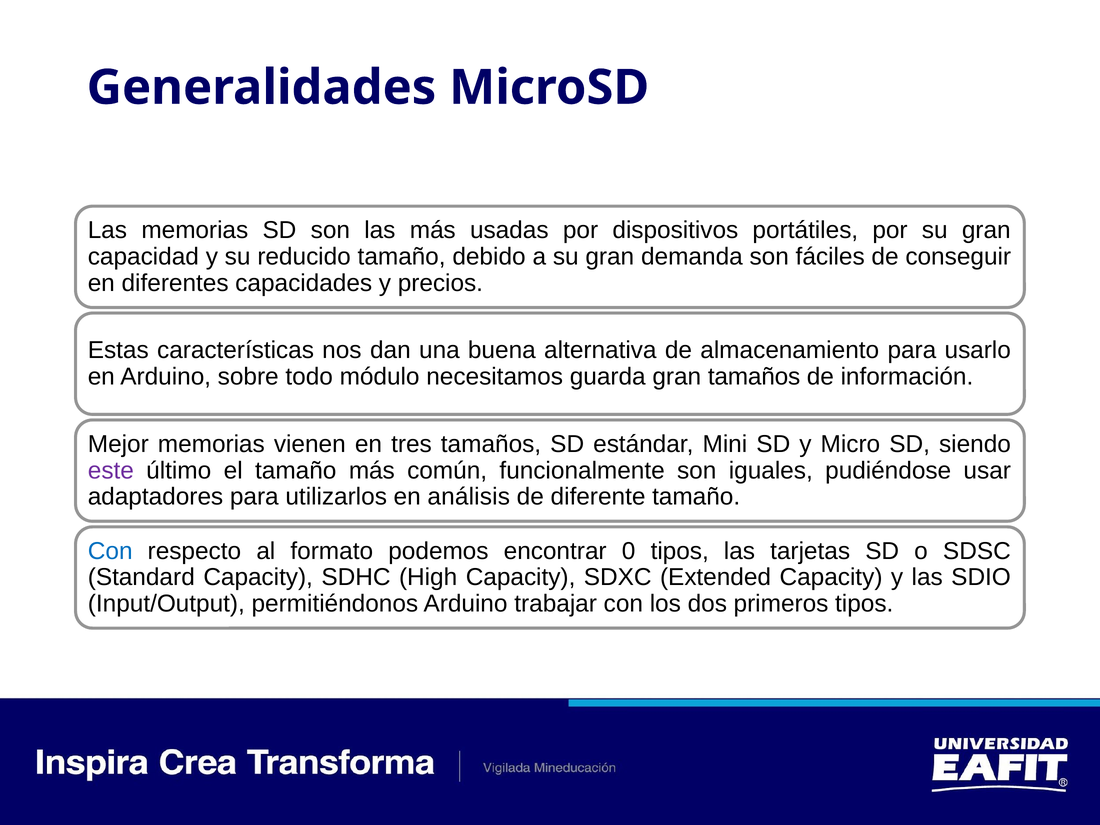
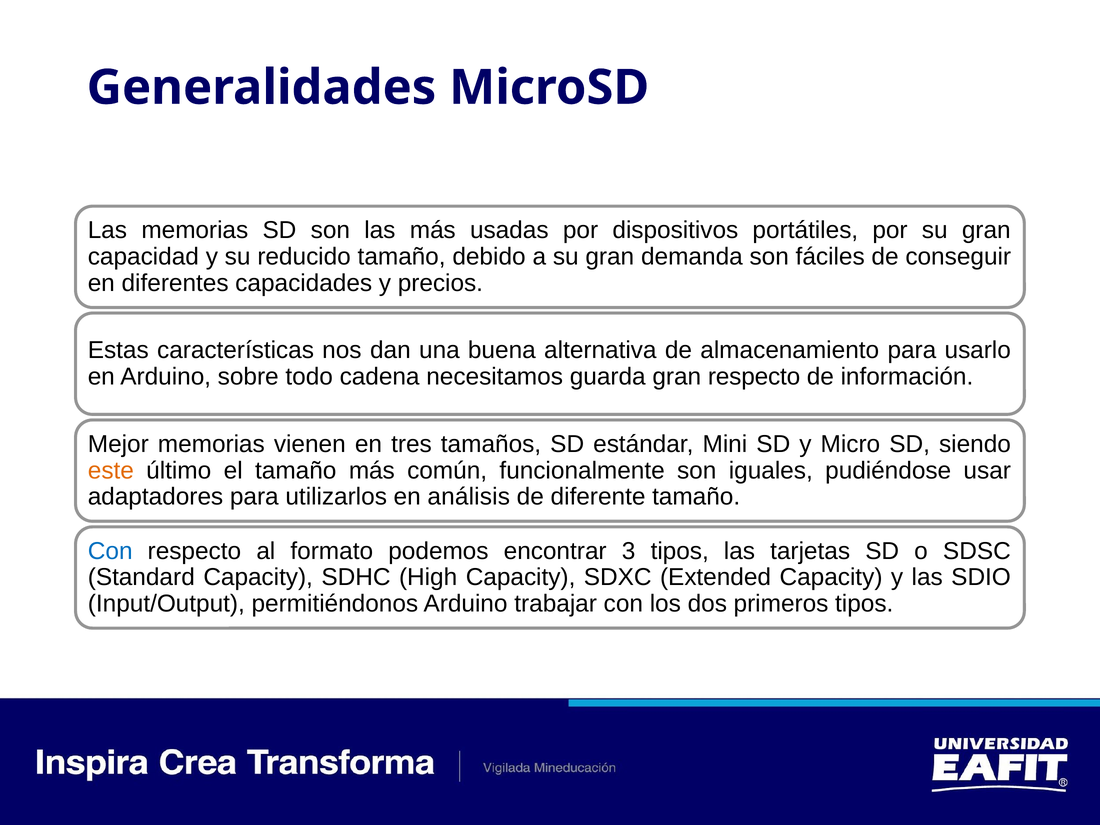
módulo: módulo -> cadena
gran tamaños: tamaños -> respecto
este colour: purple -> orange
0: 0 -> 3
